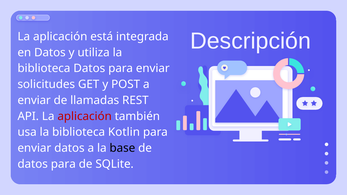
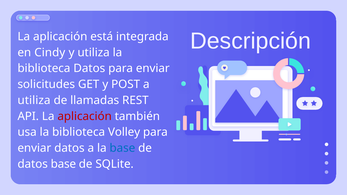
en Datos: Datos -> Cindy
enviar at (34, 100): enviar -> utiliza
Kotlin: Kotlin -> Volley
base at (122, 148) colour: black -> blue
para at (63, 164): para -> base
